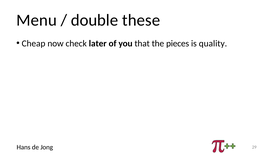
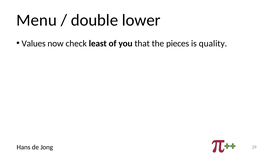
these: these -> lower
Cheap: Cheap -> Values
later: later -> least
